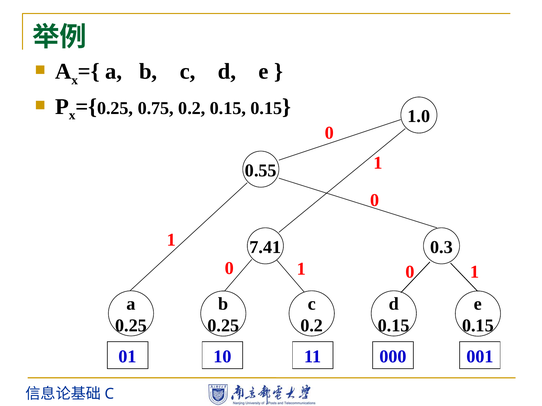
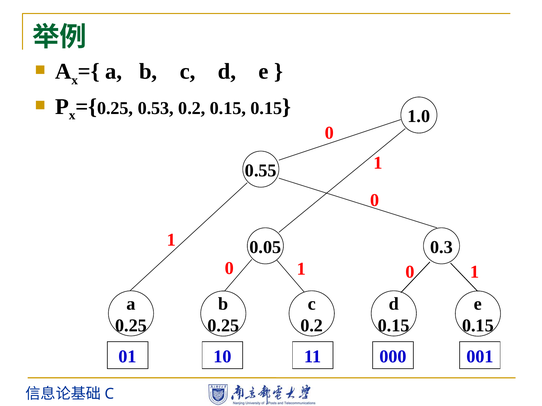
0.75: 0.75 -> 0.53
7.41: 7.41 -> 0.05
